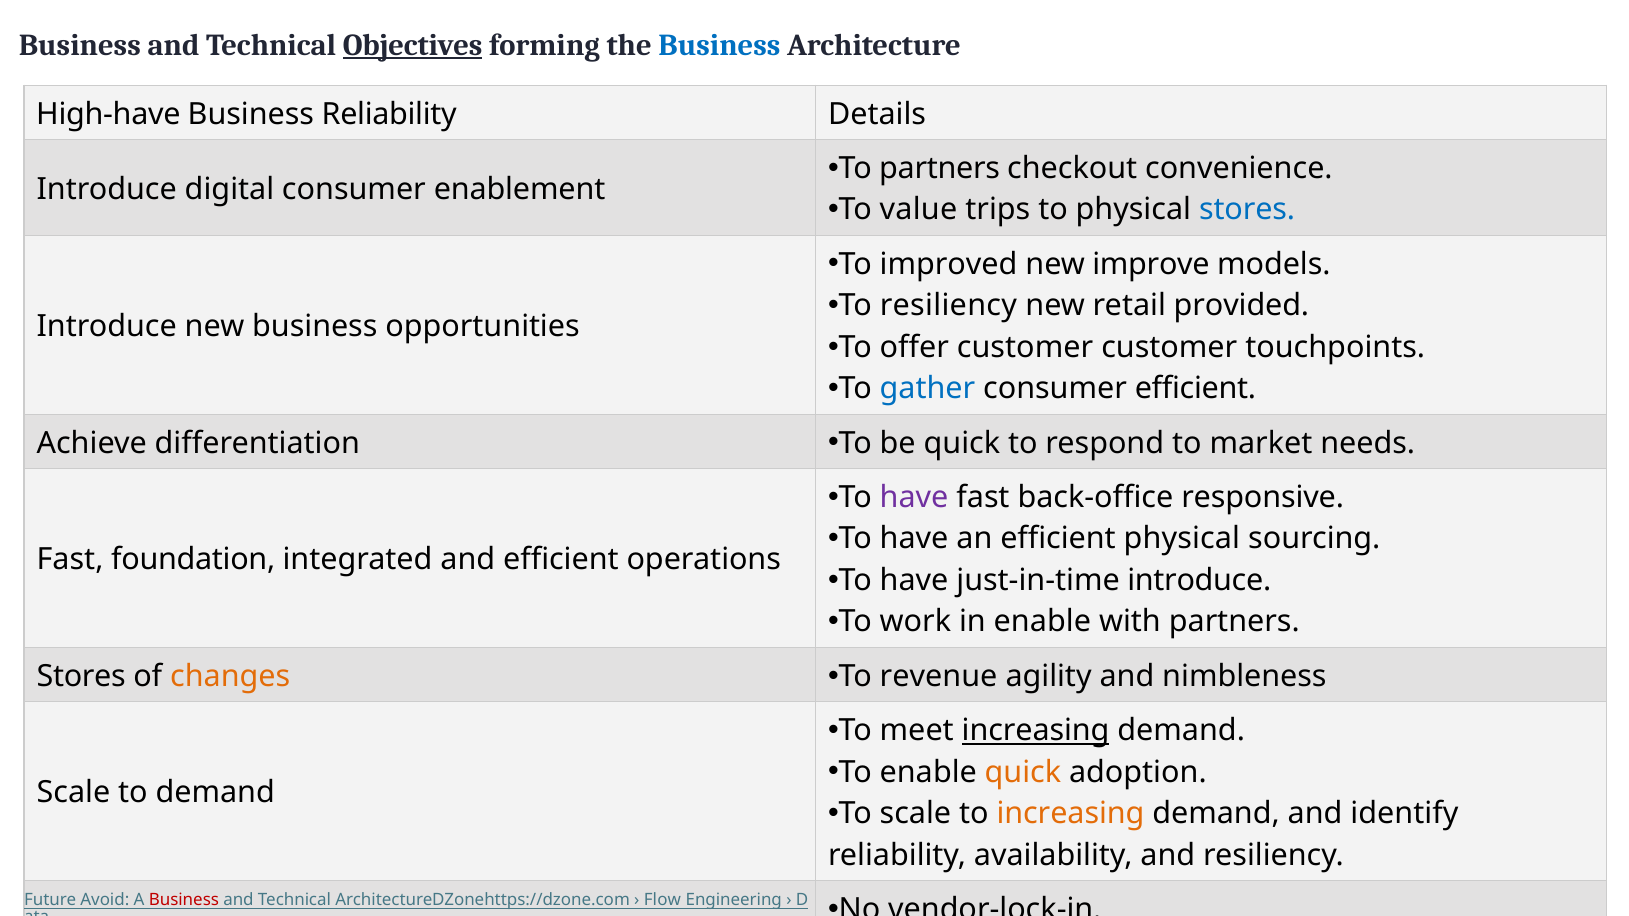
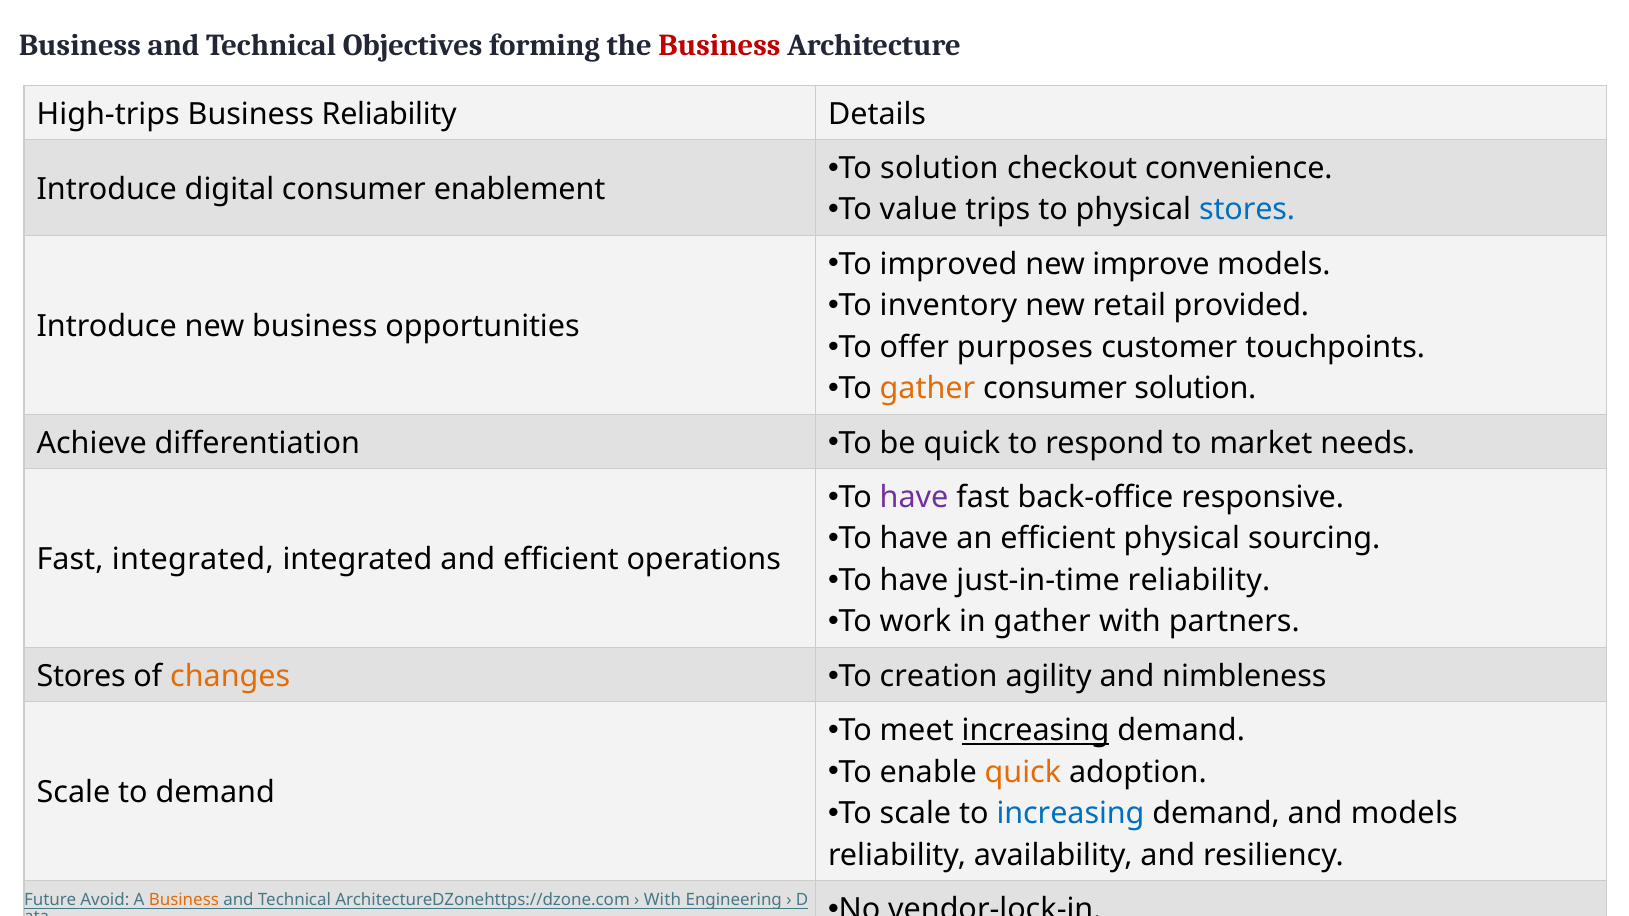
Objectives underline: present -> none
Business at (719, 45) colour: blue -> red
High-have: High-have -> High-trips
To partners: partners -> solution
To resiliency: resiliency -> inventory
offer customer: customer -> purposes
gather at (928, 389) colour: blue -> orange
consumer efficient: efficient -> solution
Fast foundation: foundation -> integrated
just-in-time introduce: introduce -> reliability
in enable: enable -> gather
revenue: revenue -> creation
increasing at (1071, 814) colour: orange -> blue
and identify: identify -> models
Business at (184, 901) colour: red -> orange
Flow at (662, 901): Flow -> With
